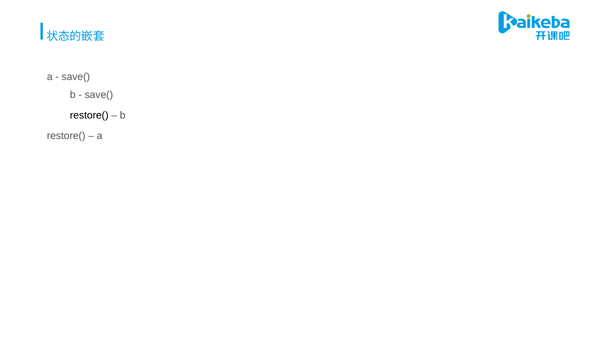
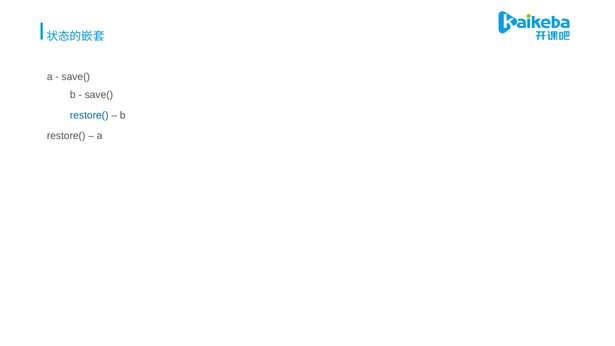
restore( at (89, 116) colour: black -> blue
